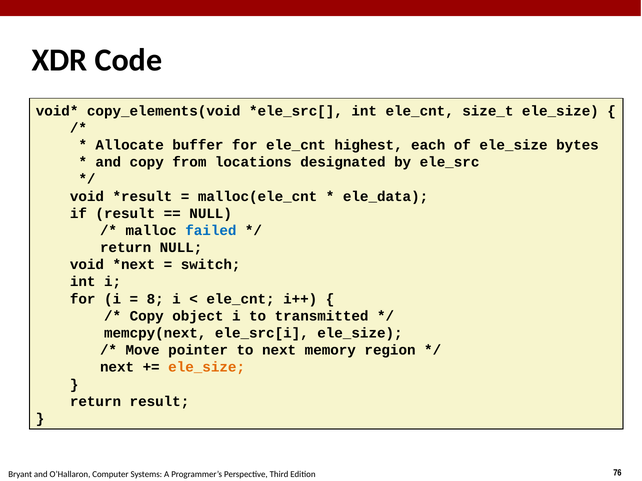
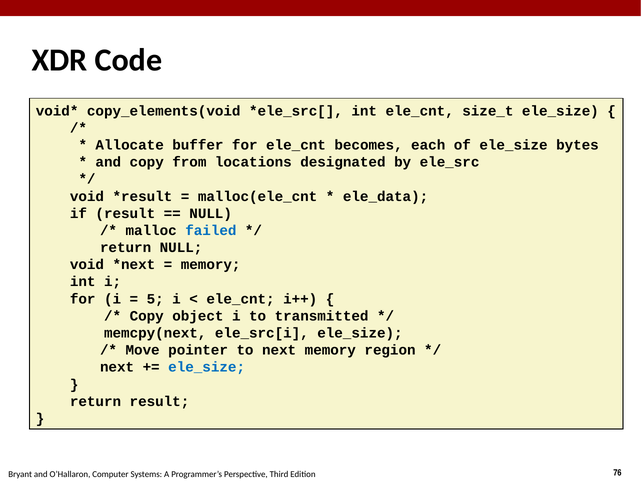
highest: highest -> becomes
switch at (211, 265): switch -> memory
8: 8 -> 5
ele_size at (207, 368) colour: orange -> blue
